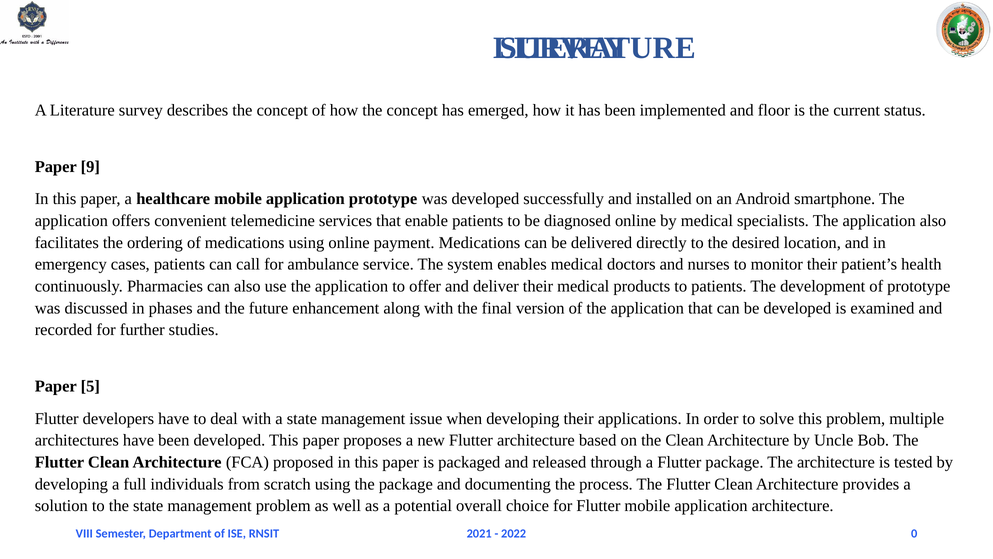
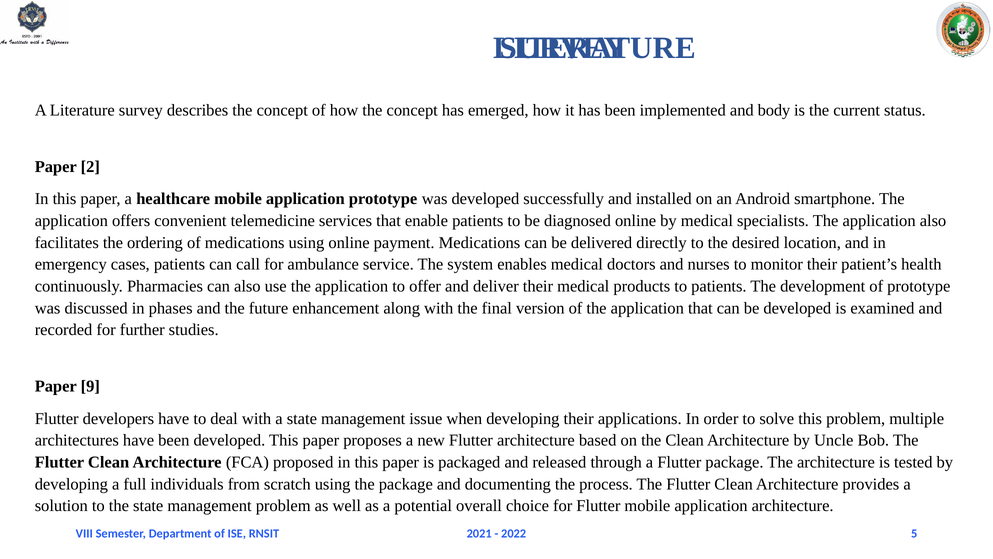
floor: floor -> body
9: 9 -> 2
5: 5 -> 9
0: 0 -> 5
